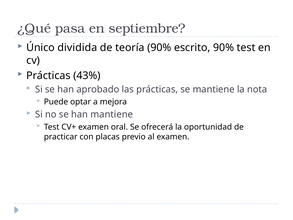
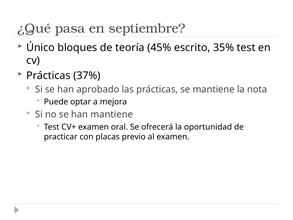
dividida: dividida -> bloques
teoría 90%: 90% -> 45%
escrito 90%: 90% -> 35%
43%: 43% -> 37%
